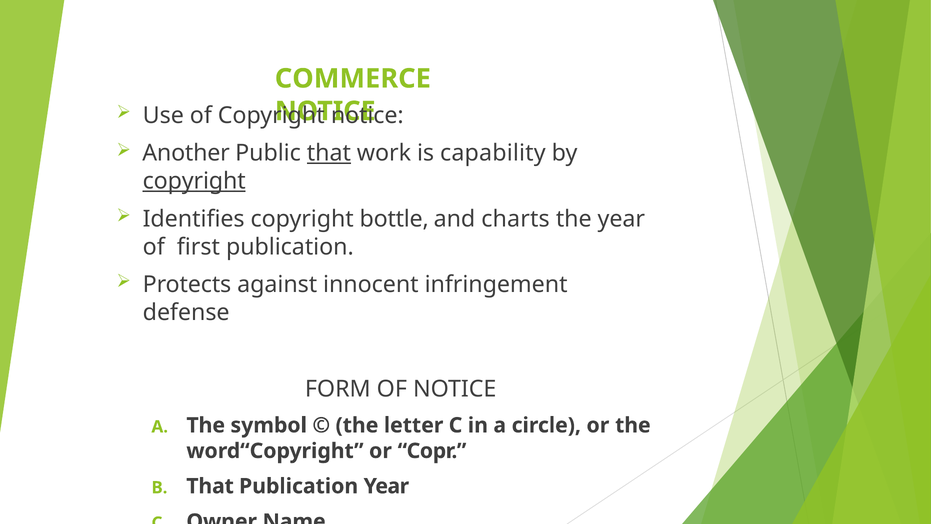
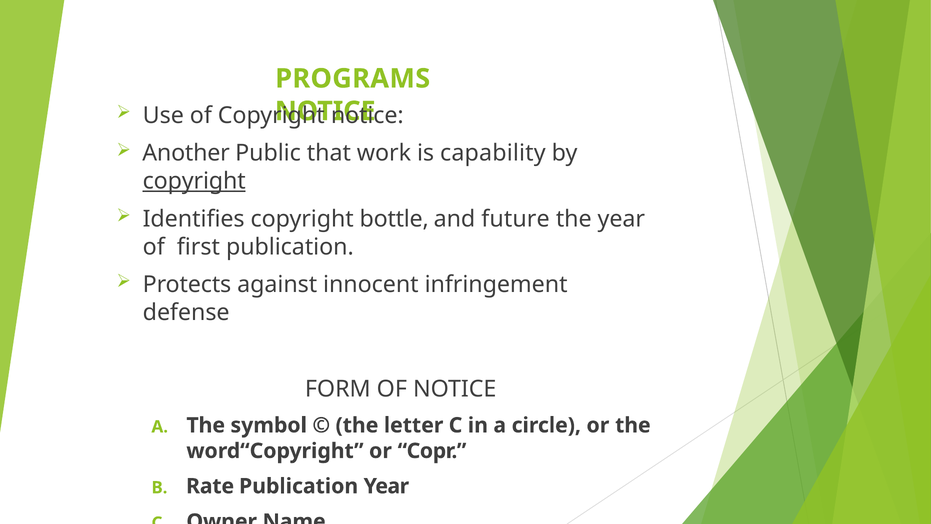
COMMERCE: COMMERCE -> PROGRAMS
that at (329, 153) underline: present -> none
charts: charts -> future
That at (210, 486): That -> Rate
